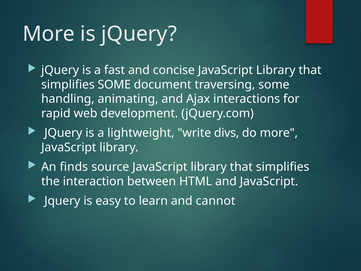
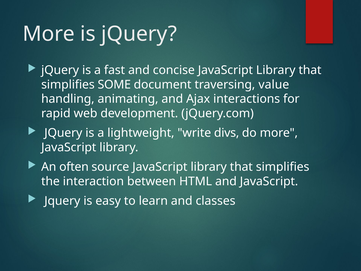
traversing some: some -> value
finds: finds -> often
cannot: cannot -> classes
